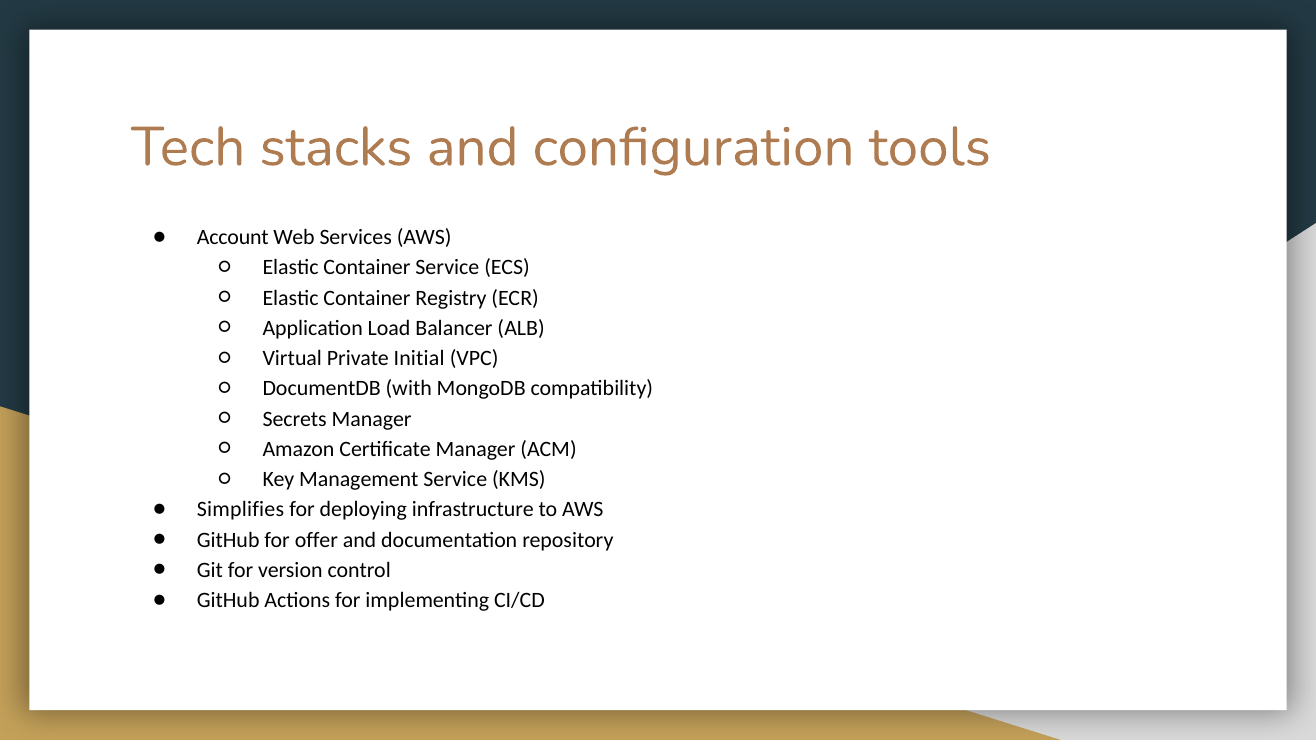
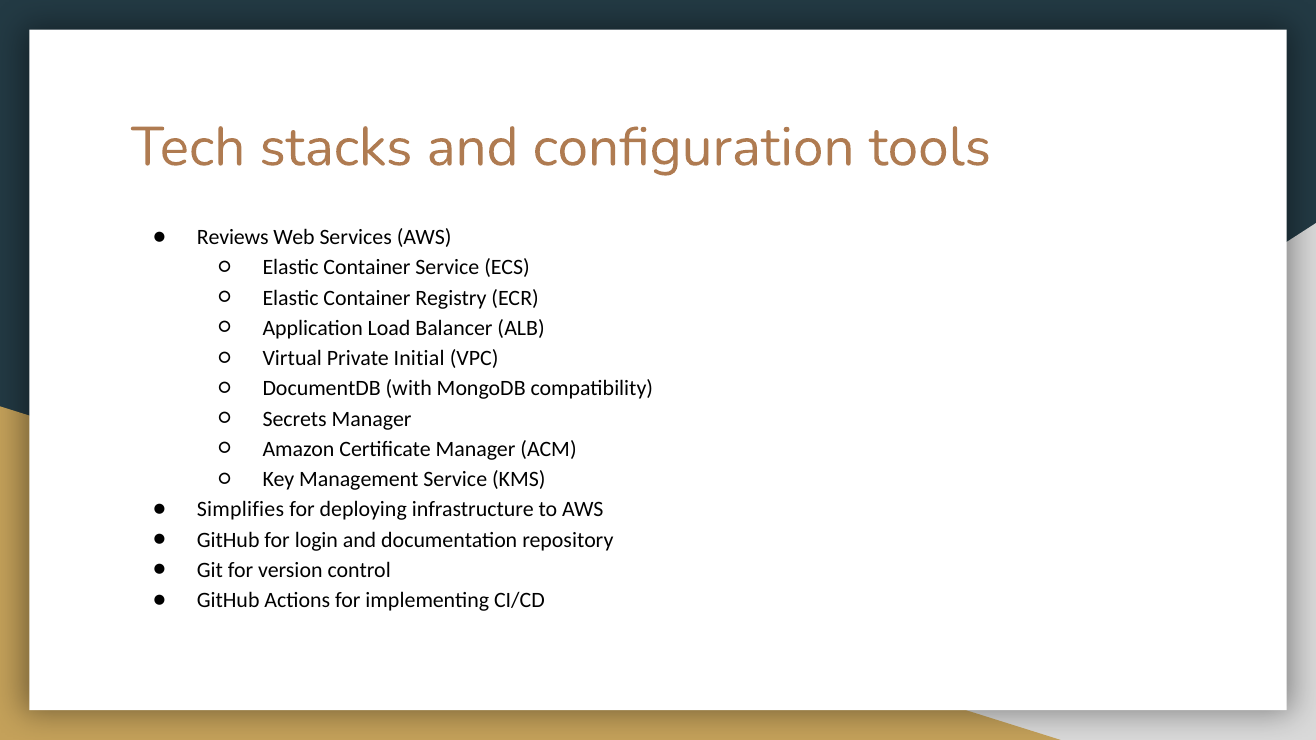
Account: Account -> Reviews
offer: offer -> login
